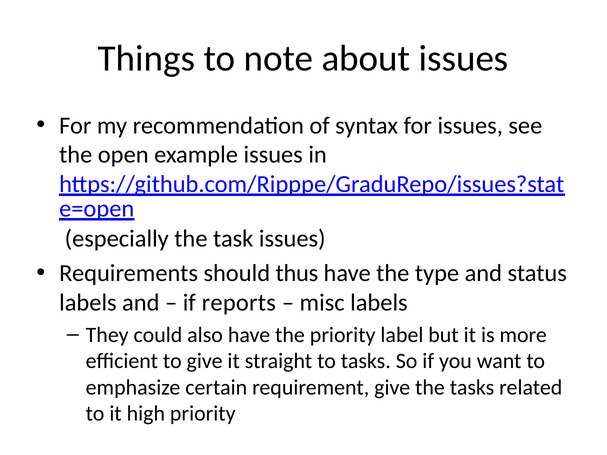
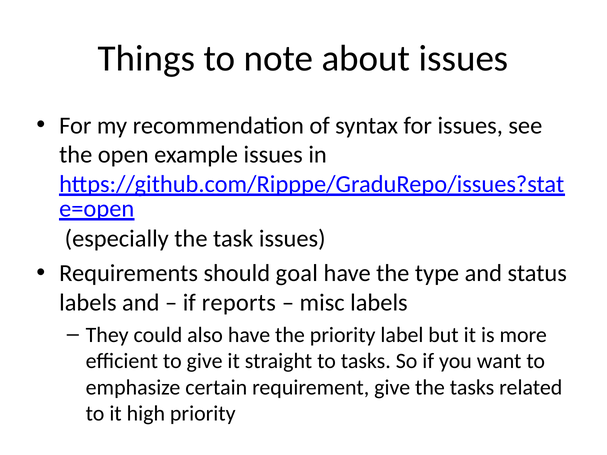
thus: thus -> goal
